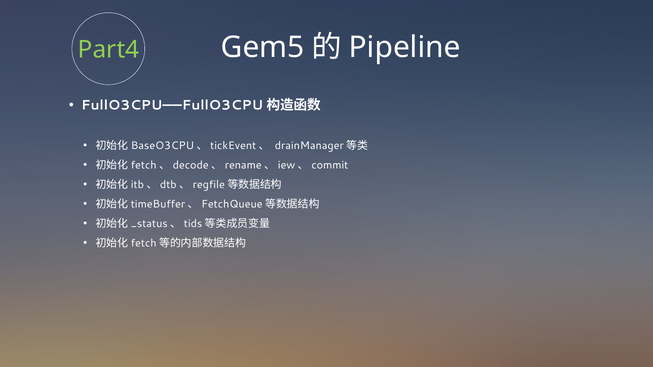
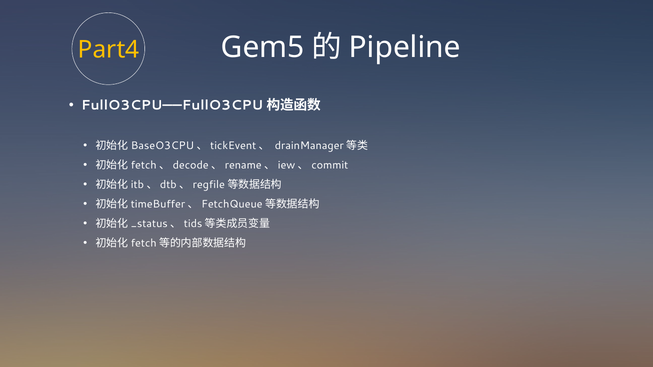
Part4 colour: light green -> yellow
